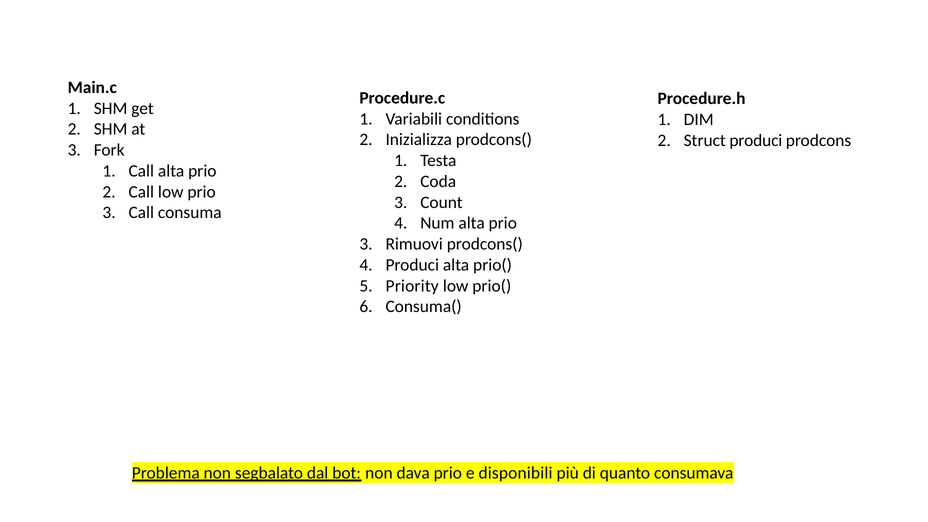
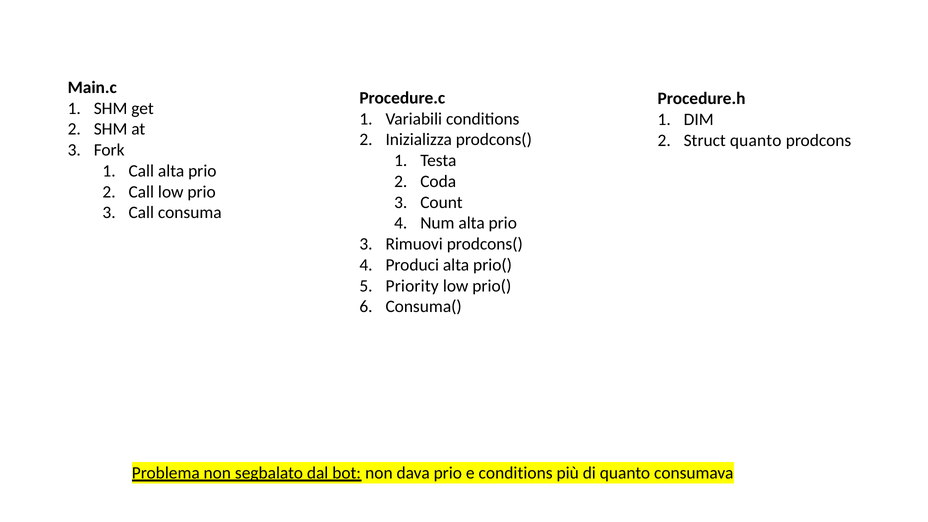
Struct produci: produci -> quanto
e disponibili: disponibili -> conditions
